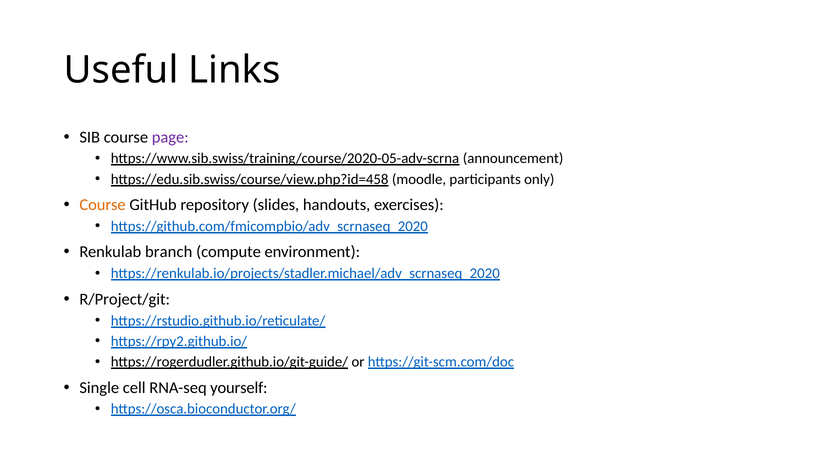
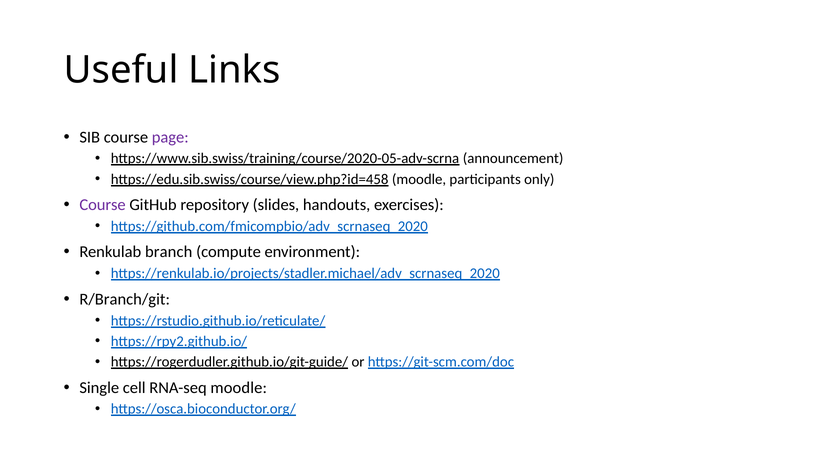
Course at (103, 205) colour: orange -> purple
R/Project/git: R/Project/git -> R/Branch/git
RNA-seq yourself: yourself -> moodle
